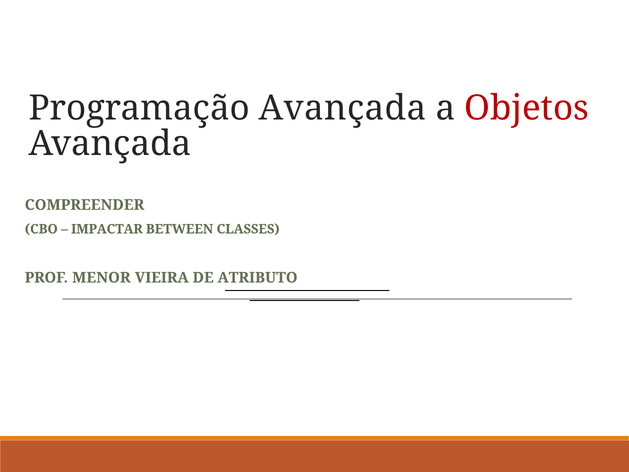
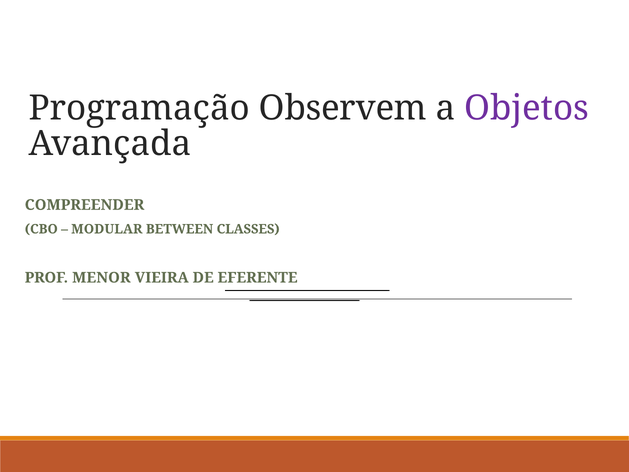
Programação Avançada: Avançada -> Observem
Objetos colour: red -> purple
IMPACTAR: IMPACTAR -> MODULAR
ATRIBUTO: ATRIBUTO -> EFERENTE
